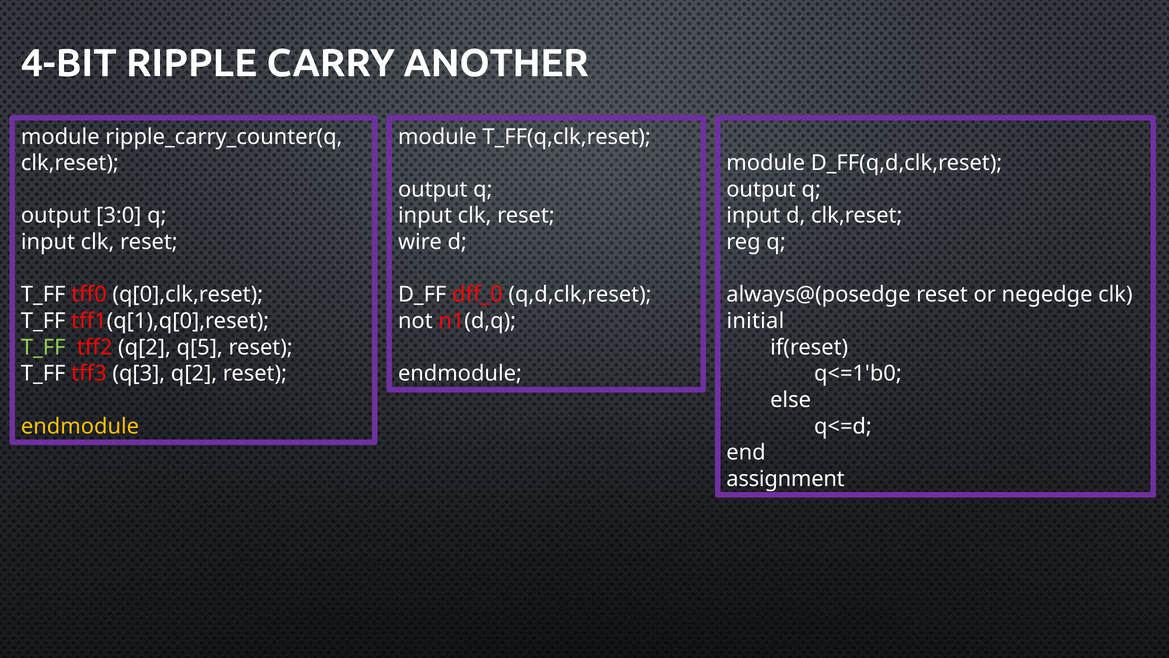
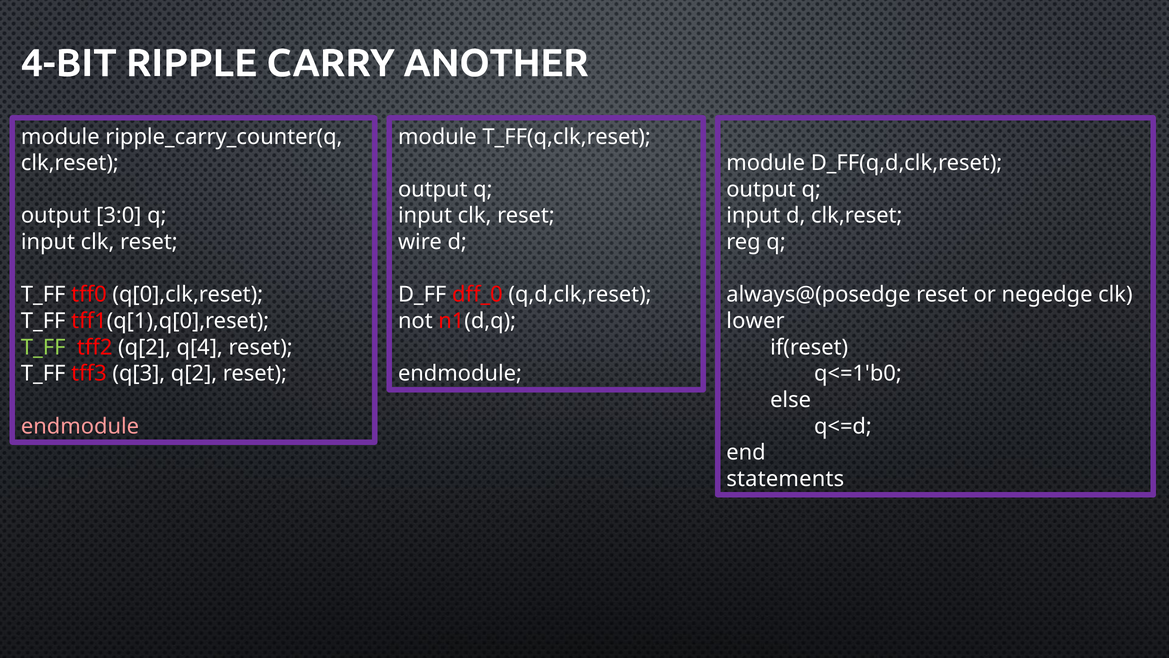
initial: initial -> lower
q[5: q[5 -> q[4
endmodule at (80, 426) colour: yellow -> pink
assignment: assignment -> statements
